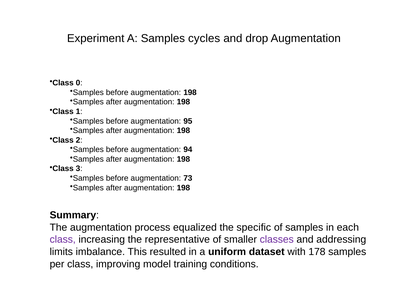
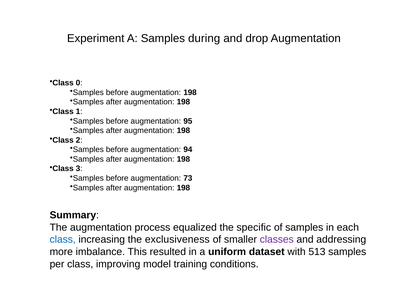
cycles: cycles -> during
class at (63, 240) colour: purple -> blue
representative: representative -> exclusiveness
limits: limits -> more
178: 178 -> 513
